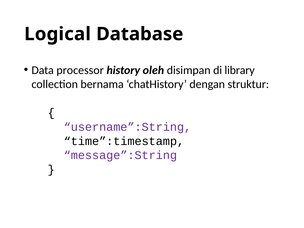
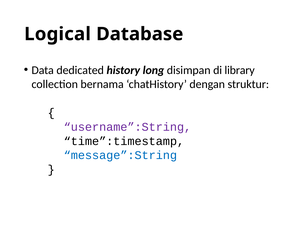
processor: processor -> dedicated
oleh: oleh -> long
message”:String colour: purple -> blue
